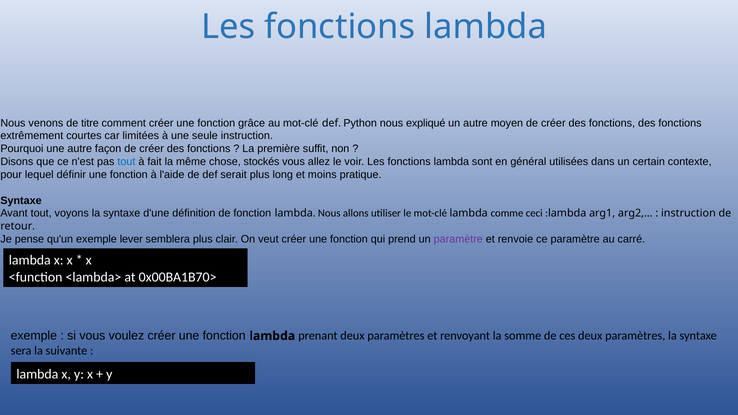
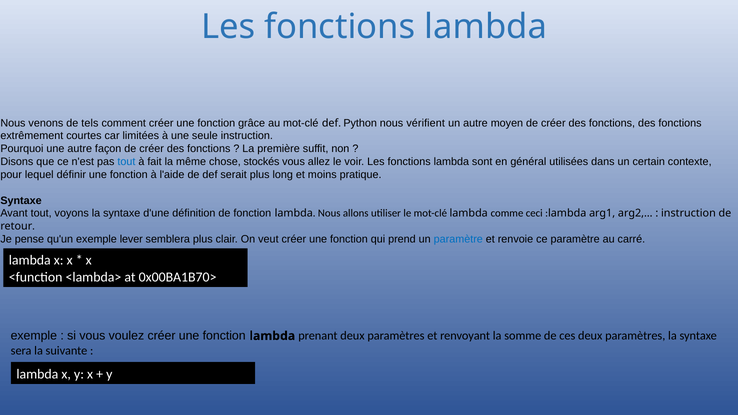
titre: titre -> tels
expliqué: expliqué -> vérifient
paramètre at (458, 239) colour: purple -> blue
